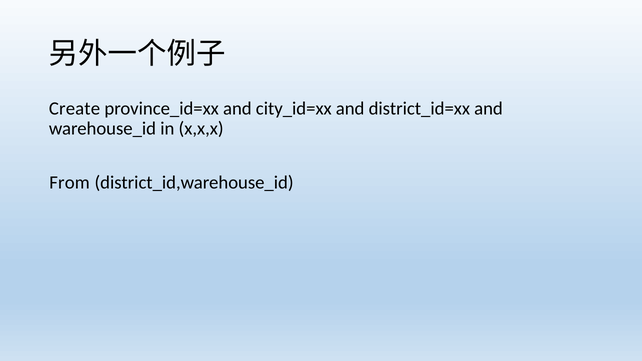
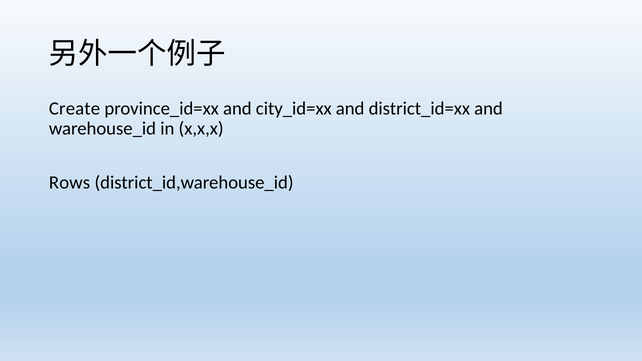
From: From -> Rows
